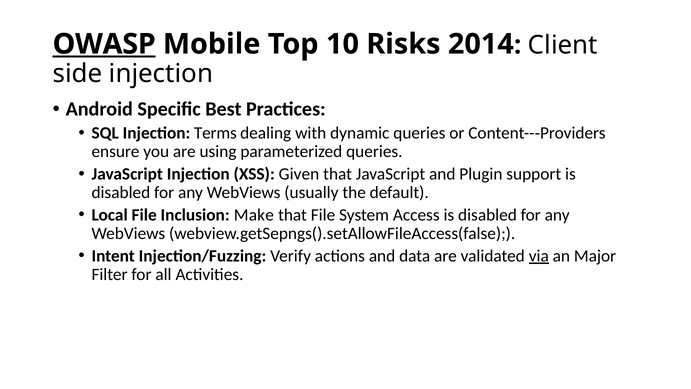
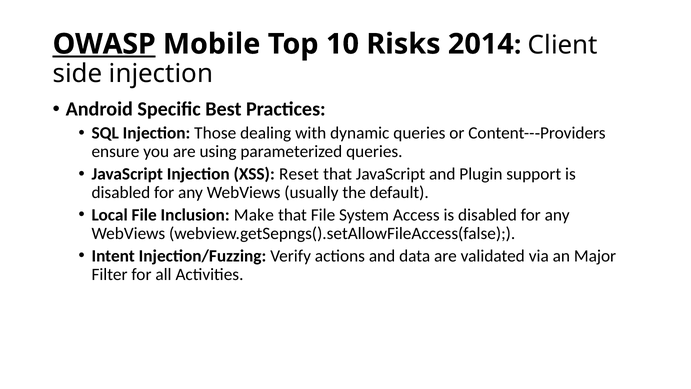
Terms: Terms -> Those
Given: Given -> Reset
via underline: present -> none
